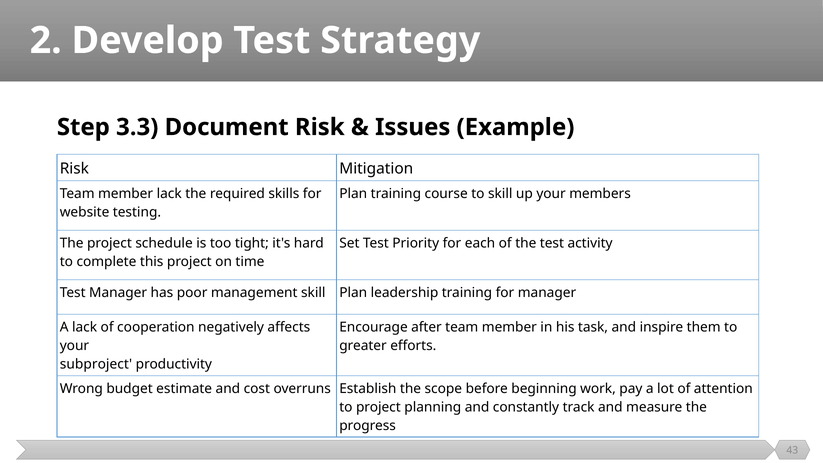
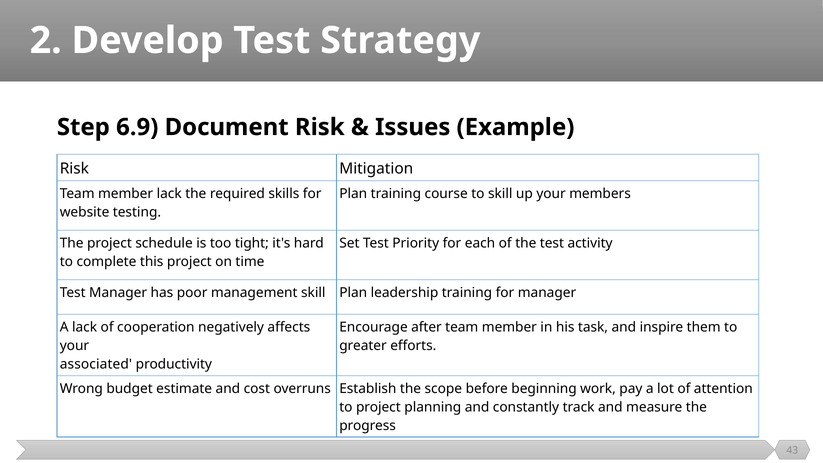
3.3: 3.3 -> 6.9
subproject: subproject -> associated
